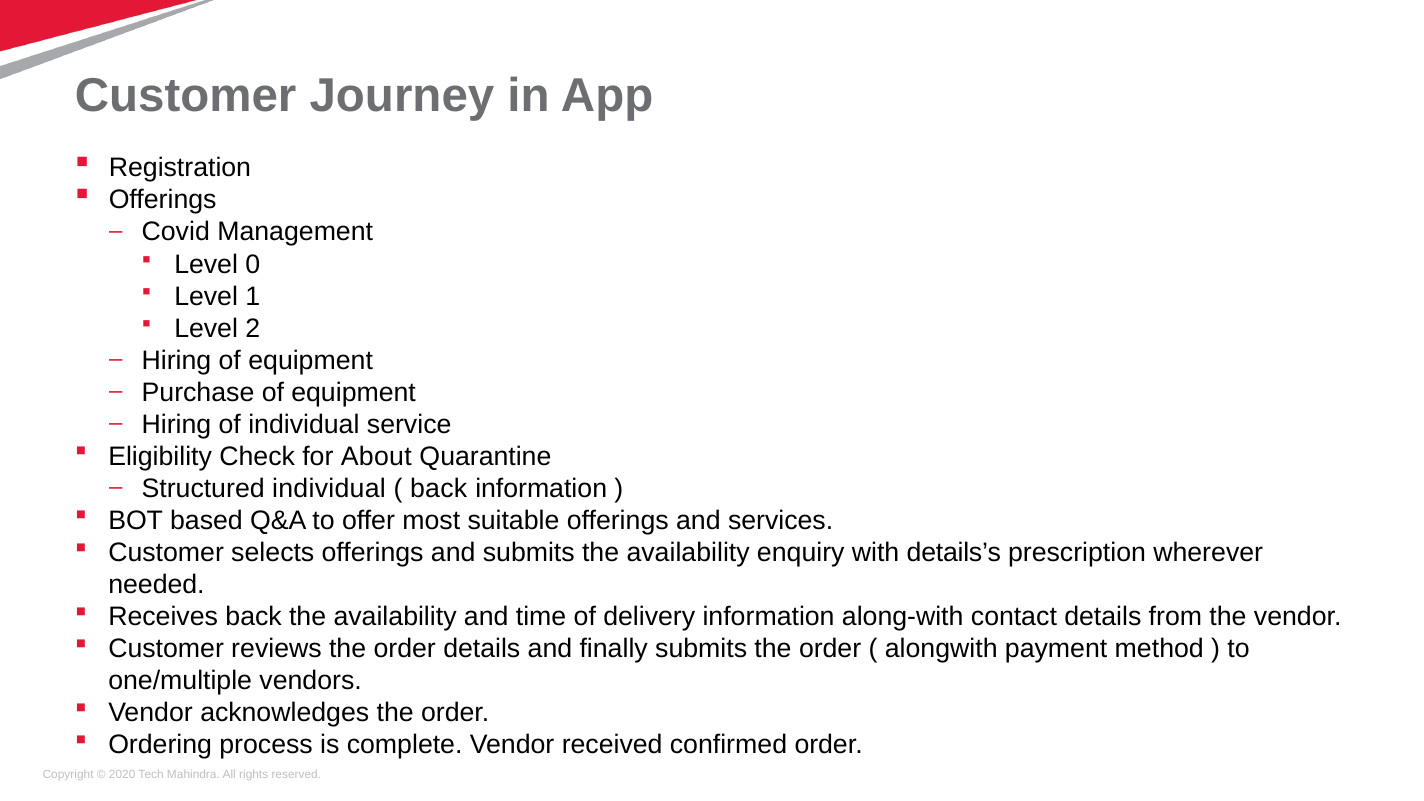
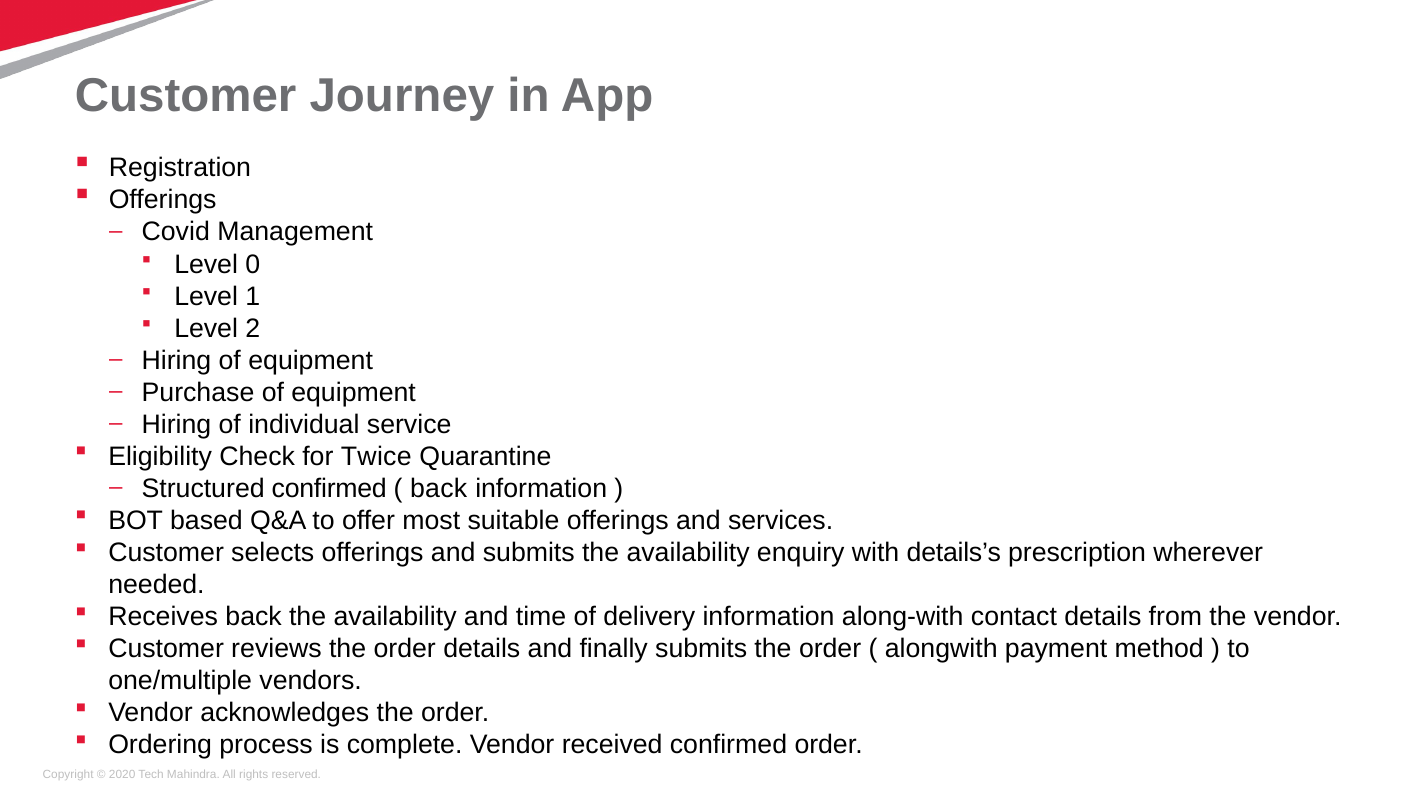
About: About -> Twice
Structured individual: individual -> confirmed
